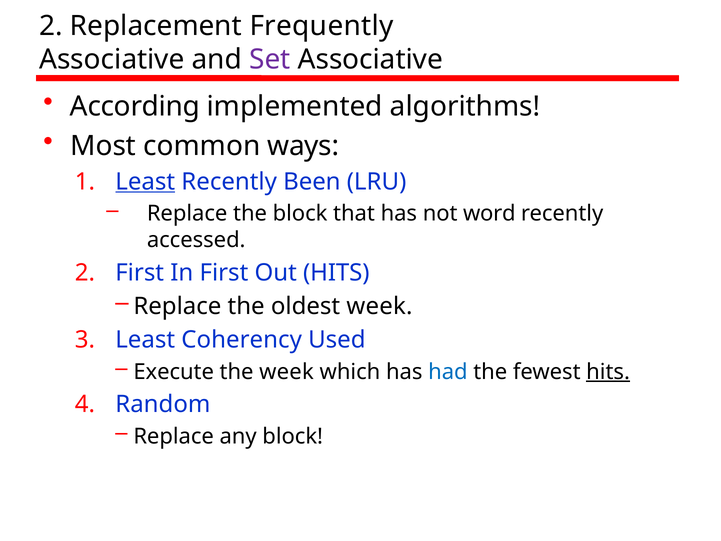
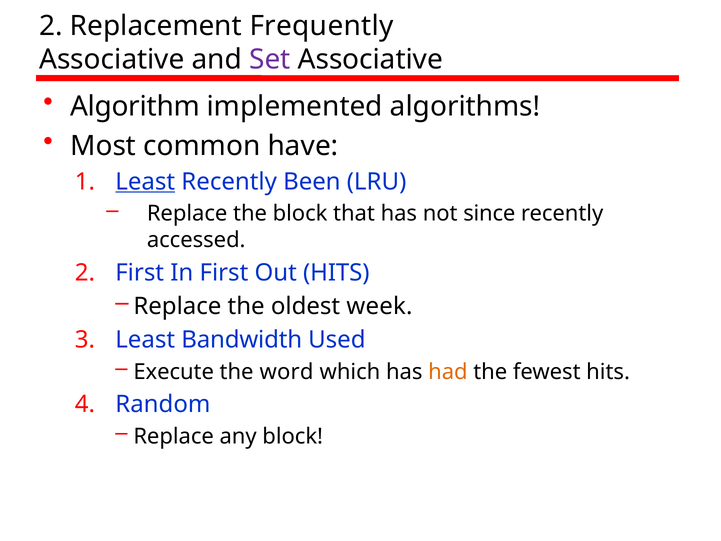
According: According -> Algorithm
ways: ways -> have
word: word -> since
Coherency: Coherency -> Bandwidth
the week: week -> word
had colour: blue -> orange
hits at (608, 372) underline: present -> none
